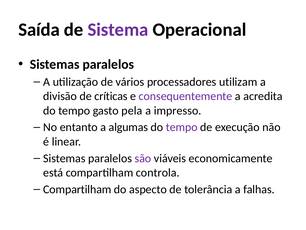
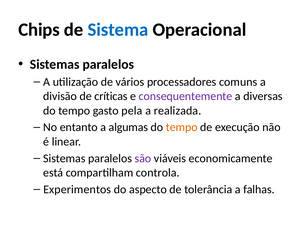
Saída: Saída -> Chips
Sistema colour: purple -> blue
utilizam: utilizam -> comuns
acredita: acredita -> diversas
impresso: impresso -> realizada
tempo at (182, 127) colour: purple -> orange
Compartilham at (77, 189): Compartilham -> Experimentos
